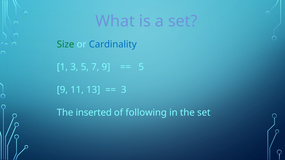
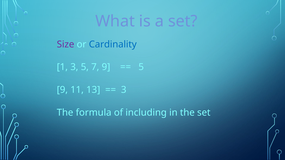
Size colour: green -> purple
inserted: inserted -> formula
following: following -> including
